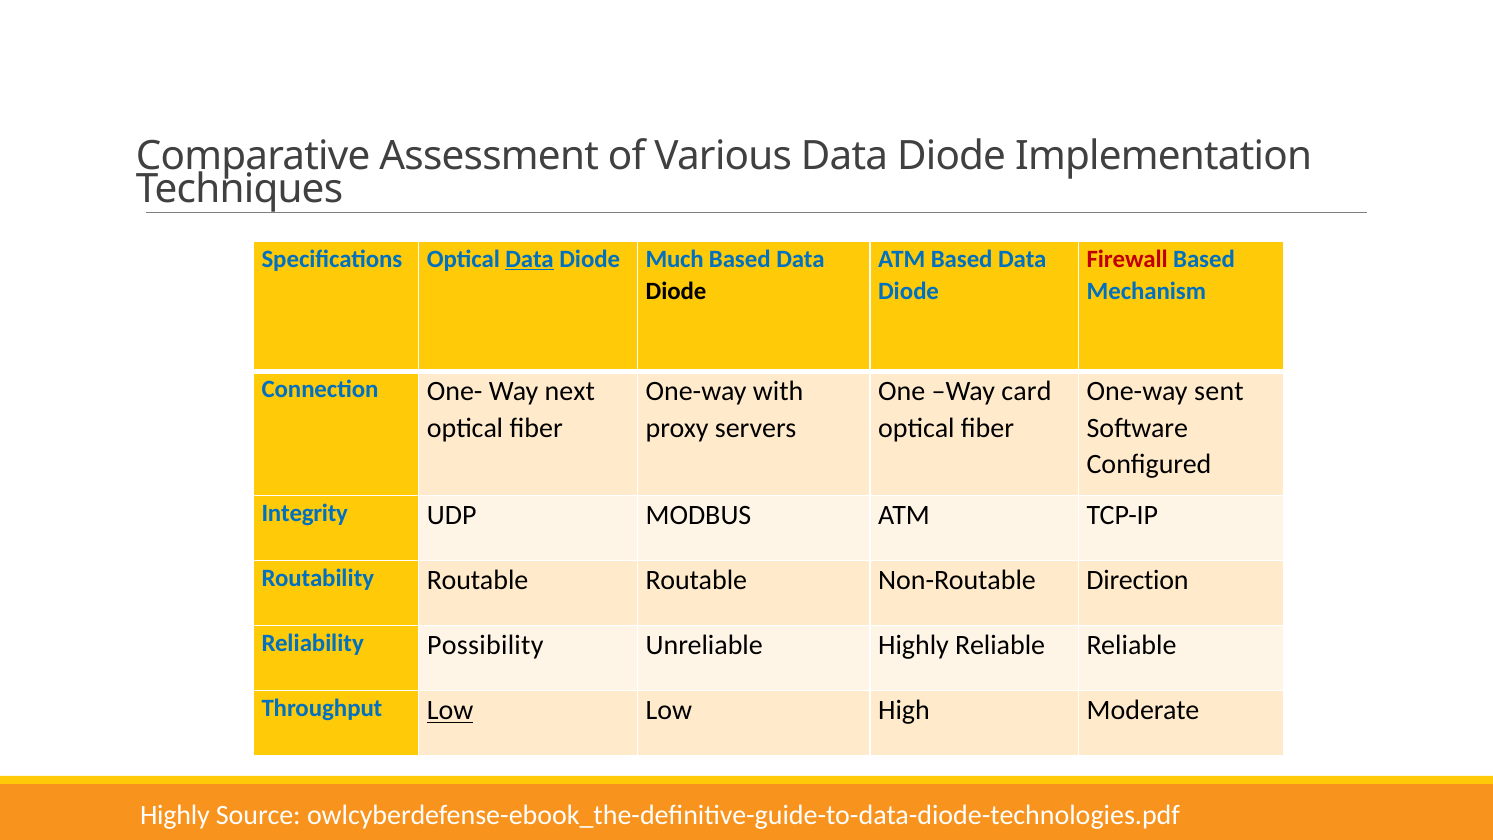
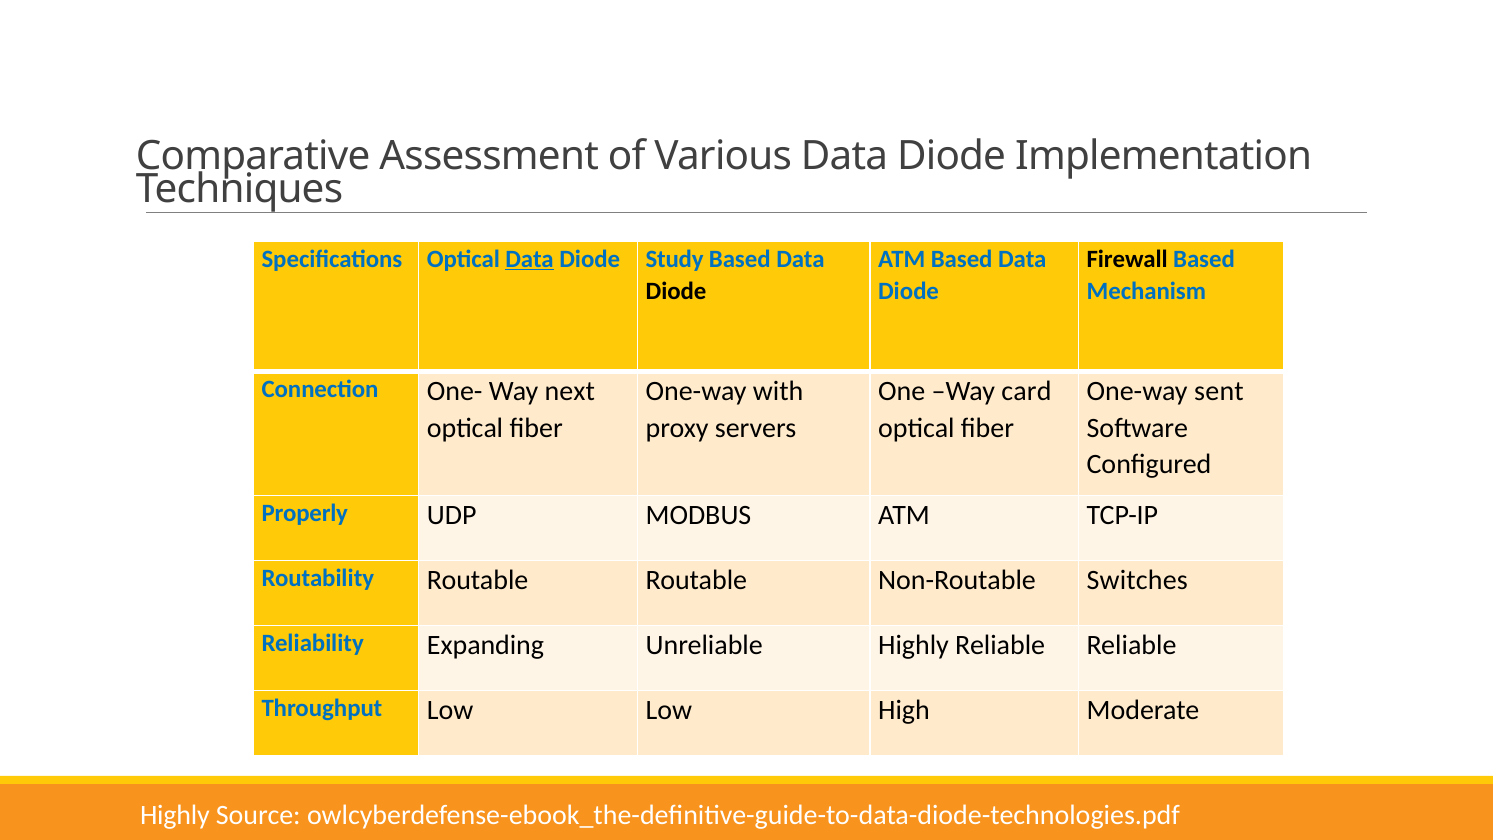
Much: Much -> Study
Firewall colour: red -> black
Integrity: Integrity -> Properly
Direction: Direction -> Switches
Possibility: Possibility -> Expanding
Low at (450, 710) underline: present -> none
